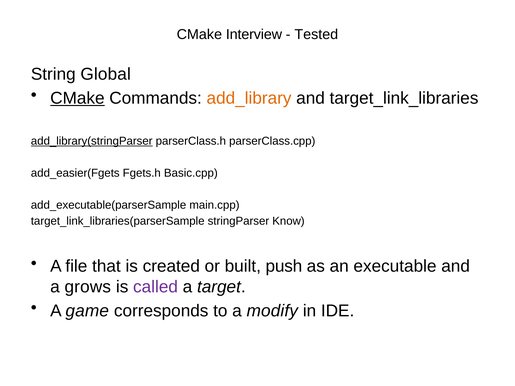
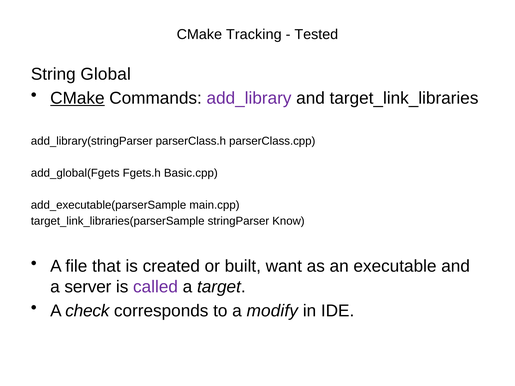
Interview: Interview -> Tracking
add_library colour: orange -> purple
add_library(stringParser underline: present -> none
add_easier(Fgets: add_easier(Fgets -> add_global(Fgets
push: push -> want
grows: grows -> server
game: game -> check
